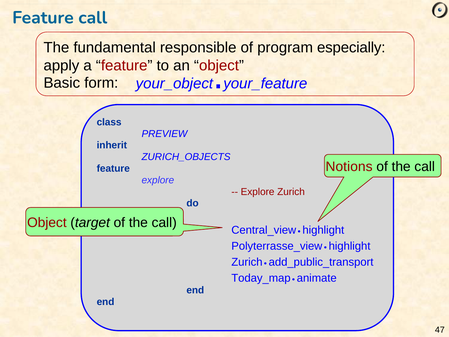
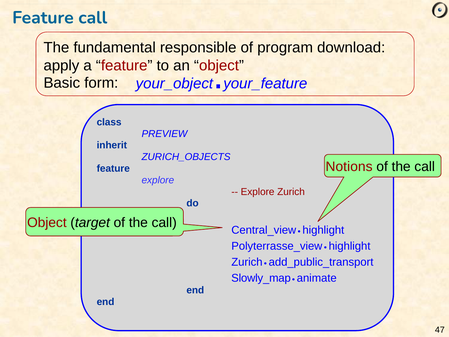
especially: especially -> download
Today_map: Today_map -> Slowly_map
